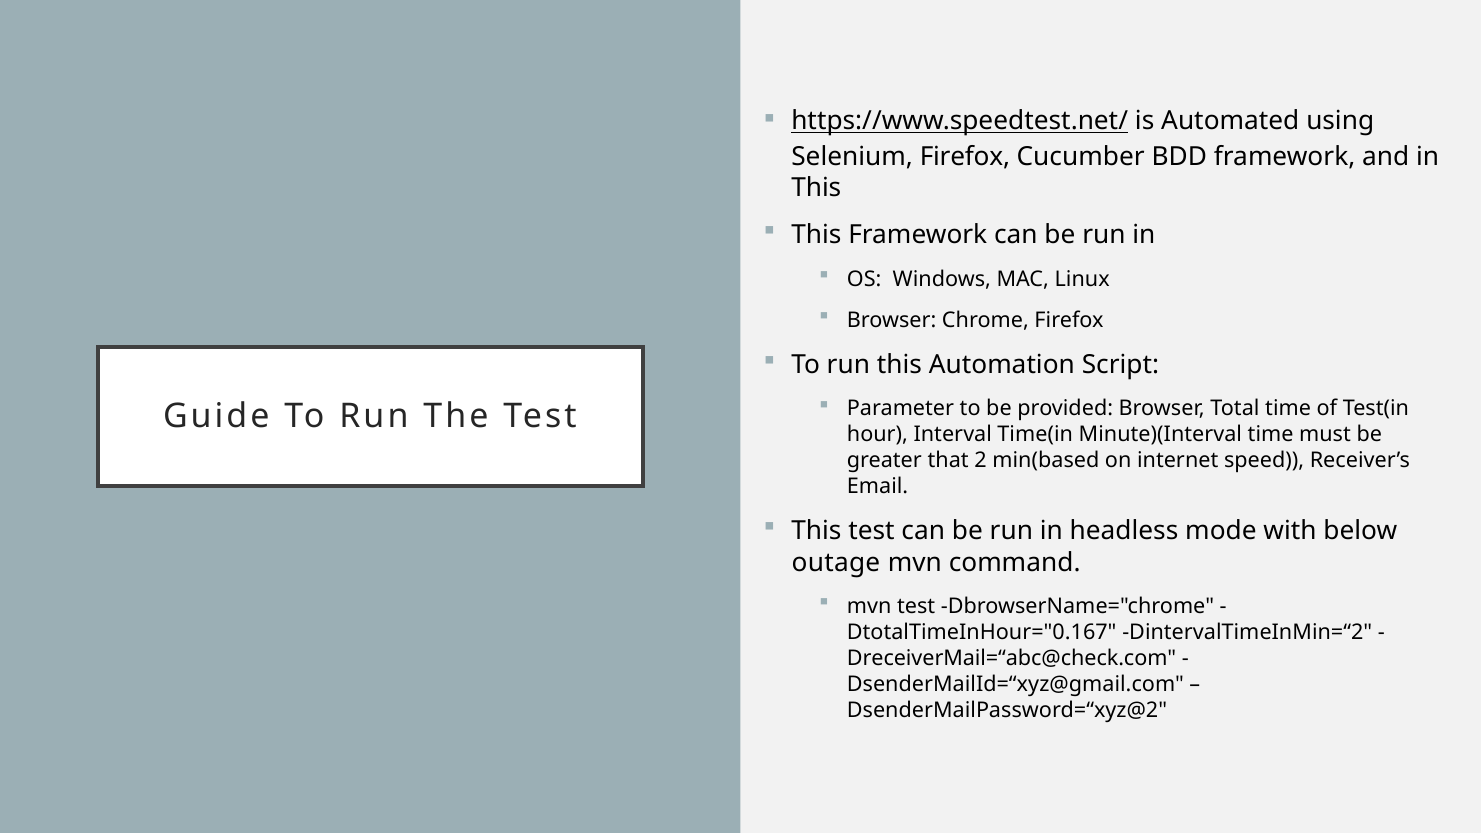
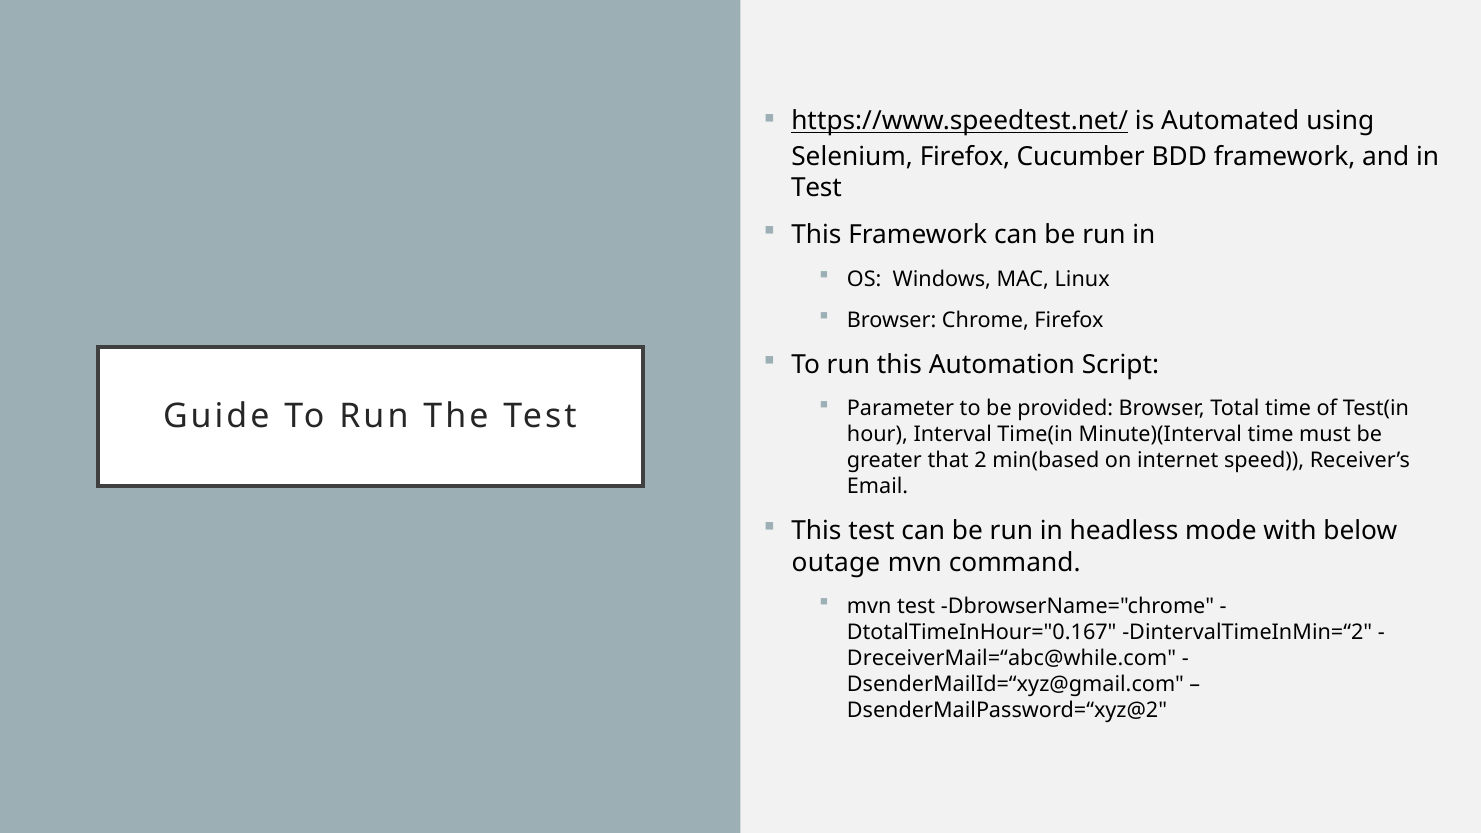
This at (816, 188): This -> Test
DreceiverMail=“abc@check.com: DreceiverMail=“abc@check.com -> DreceiverMail=“abc@while.com
